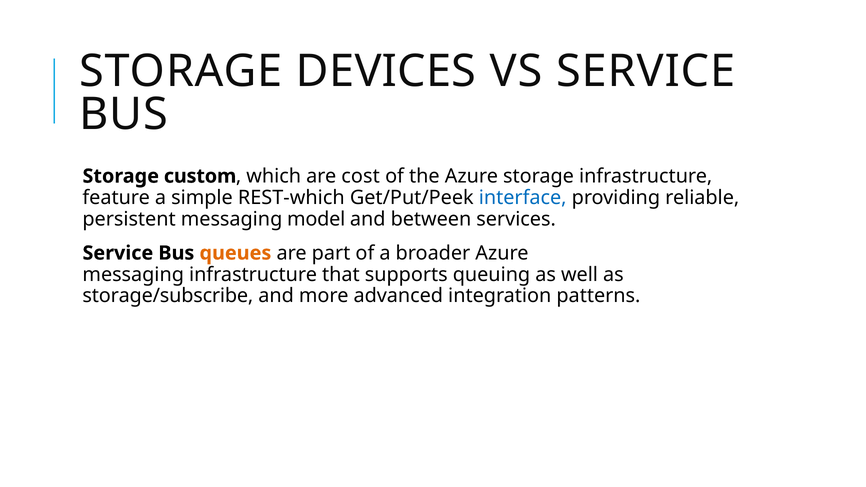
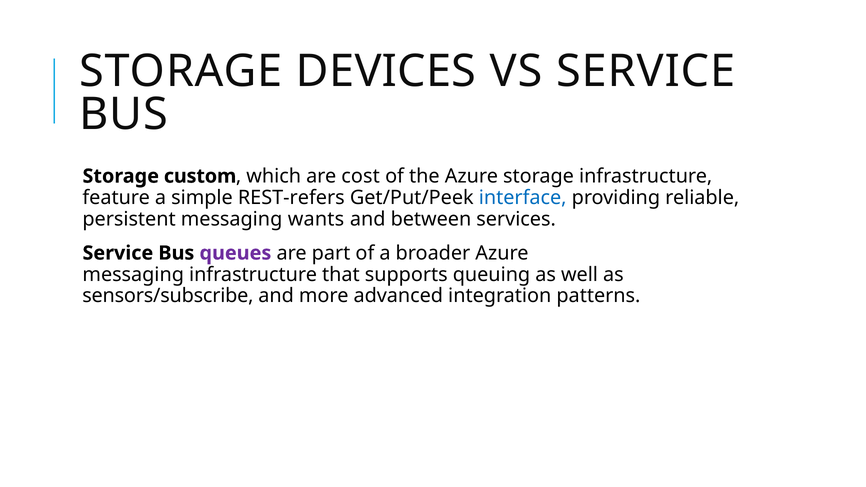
REST-which: REST-which -> REST-refers
model: model -> wants
queues colour: orange -> purple
storage/subscribe: storage/subscribe -> sensors/subscribe
